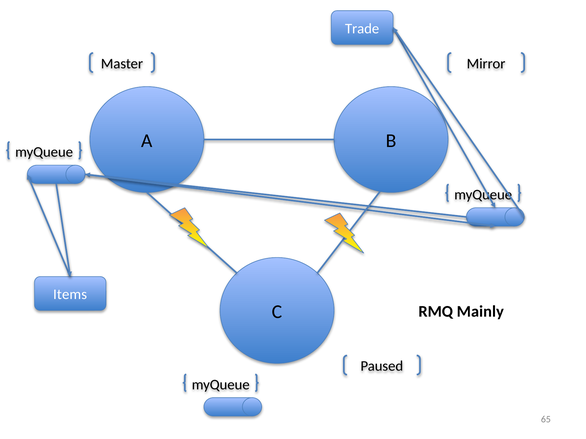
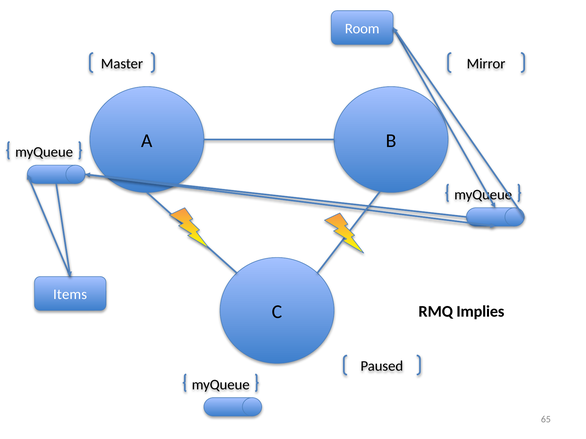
Trade: Trade -> Room
Mainly: Mainly -> Implies
